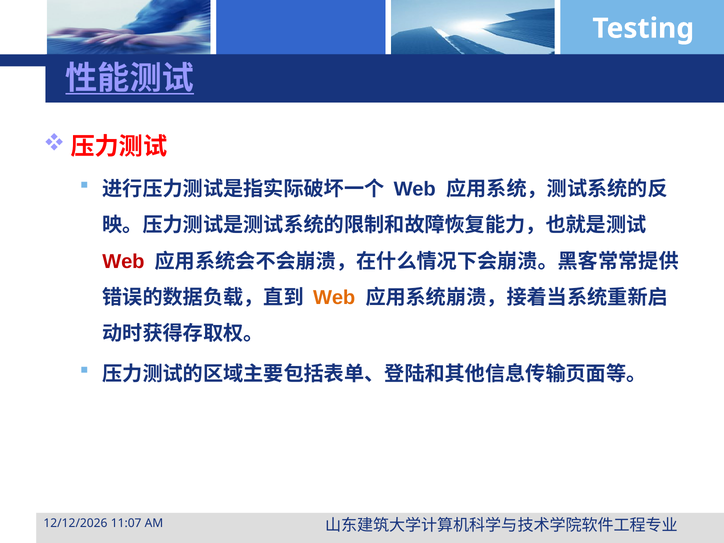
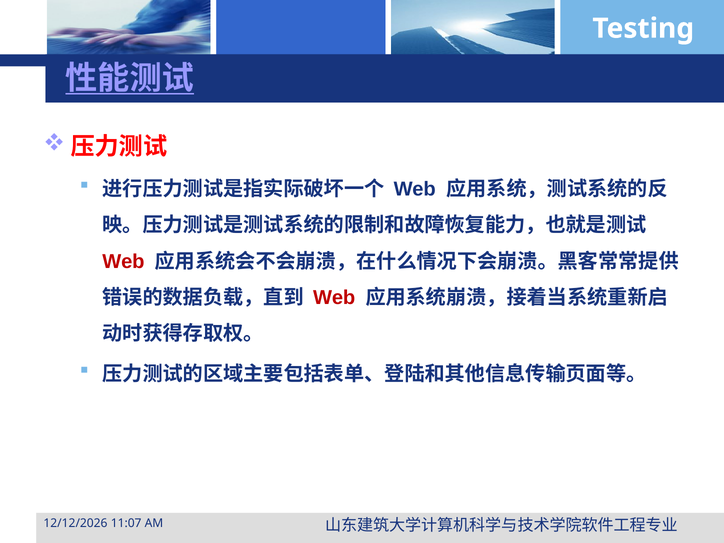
Web at (334, 298) colour: orange -> red
